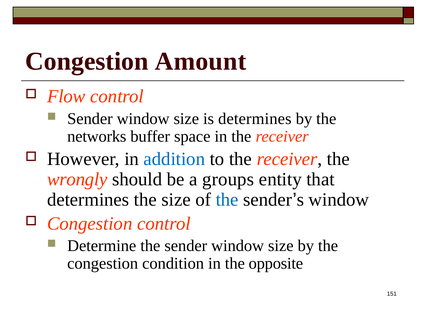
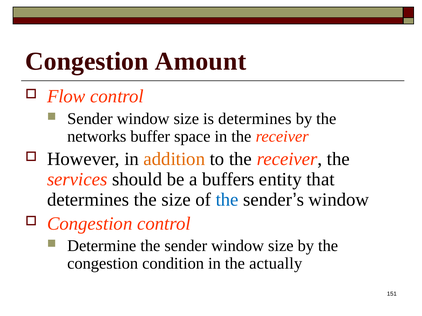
addition colour: blue -> orange
wrongly: wrongly -> services
groups: groups -> buffers
opposite: opposite -> actually
